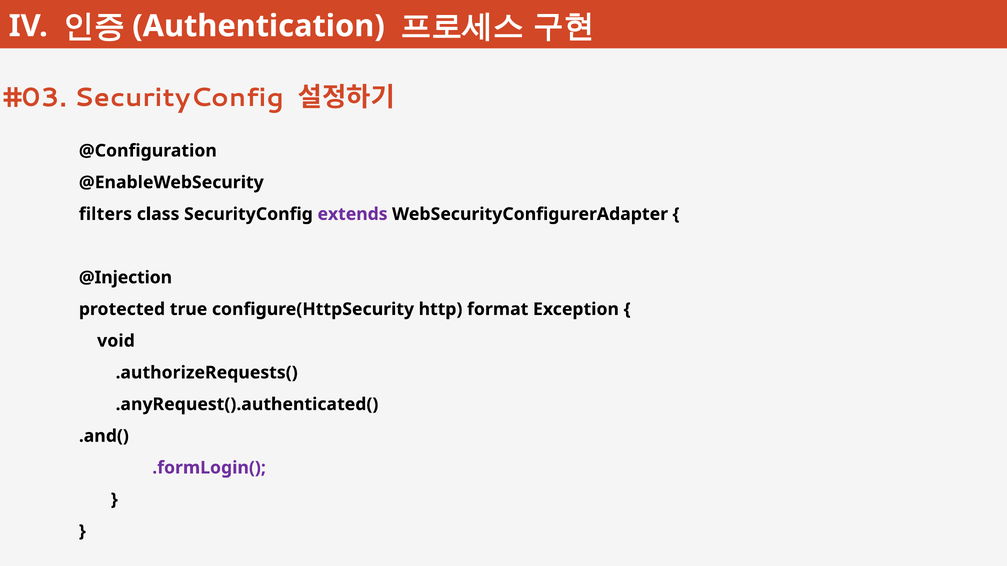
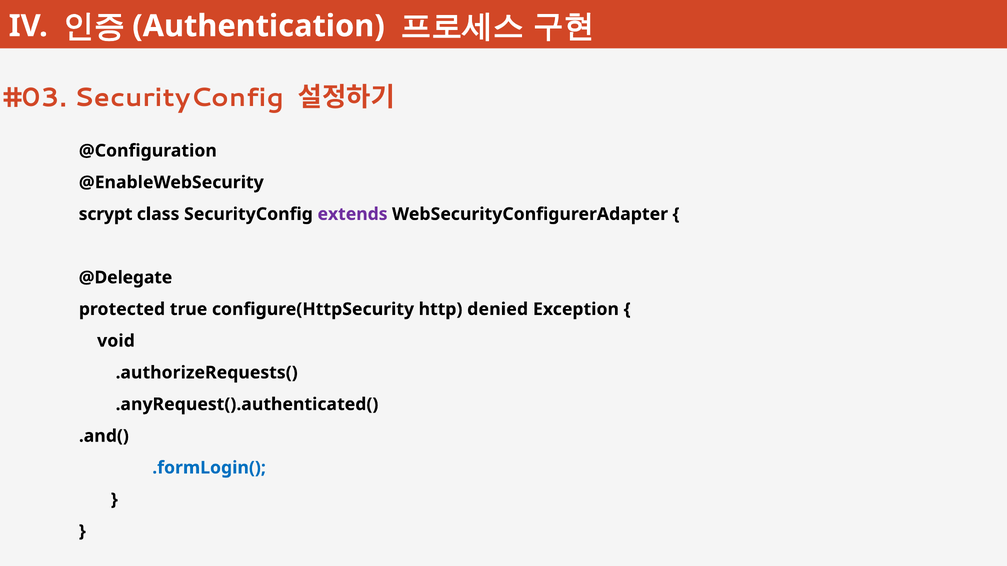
filters: filters -> scrypt
@Injection: @Injection -> @Delegate
format: format -> denied
.formLogin( colour: purple -> blue
